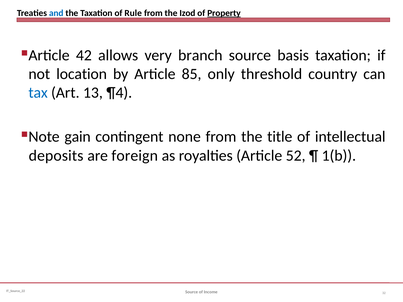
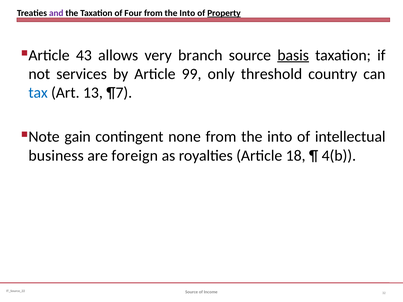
and colour: blue -> purple
Rule: Rule -> Four
Izod at (187, 13): Izod -> Into
42: 42 -> 43
basis underline: none -> present
location: location -> services
85: 85 -> 99
¶4: ¶4 -> ¶7
title at (280, 137): title -> into
deposits: deposits -> business
52: 52 -> 18
1(b: 1(b -> 4(b
